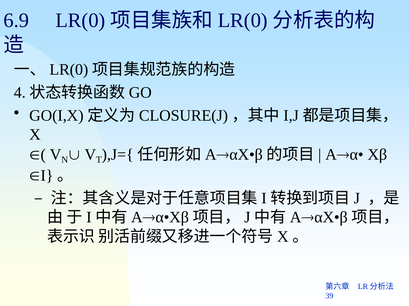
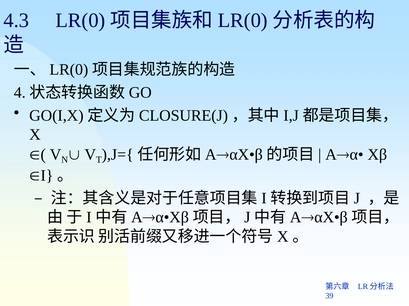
6.9: 6.9 -> 4.3
